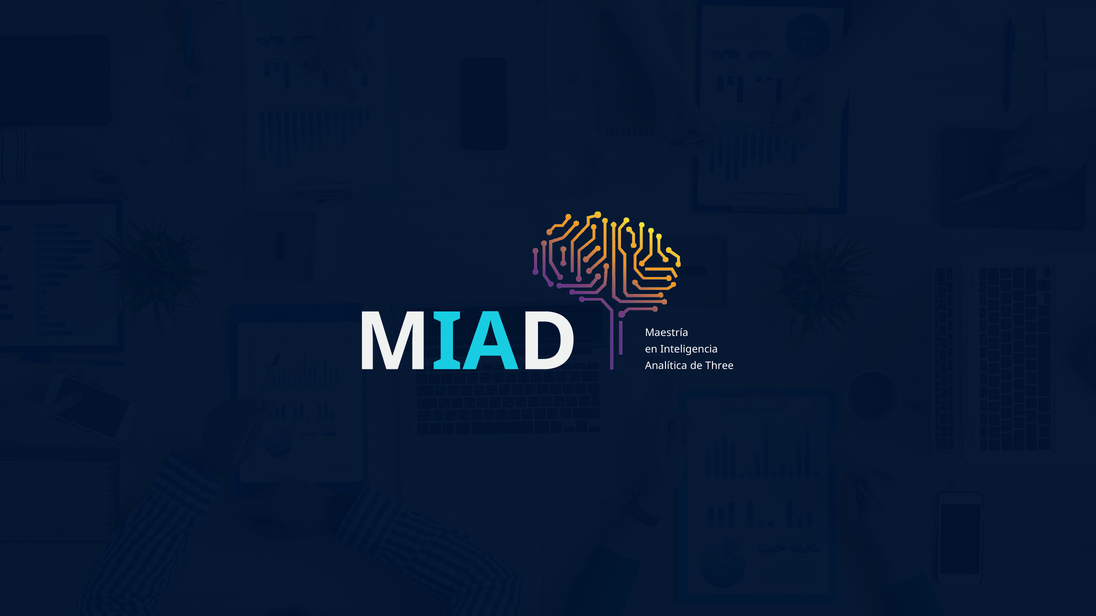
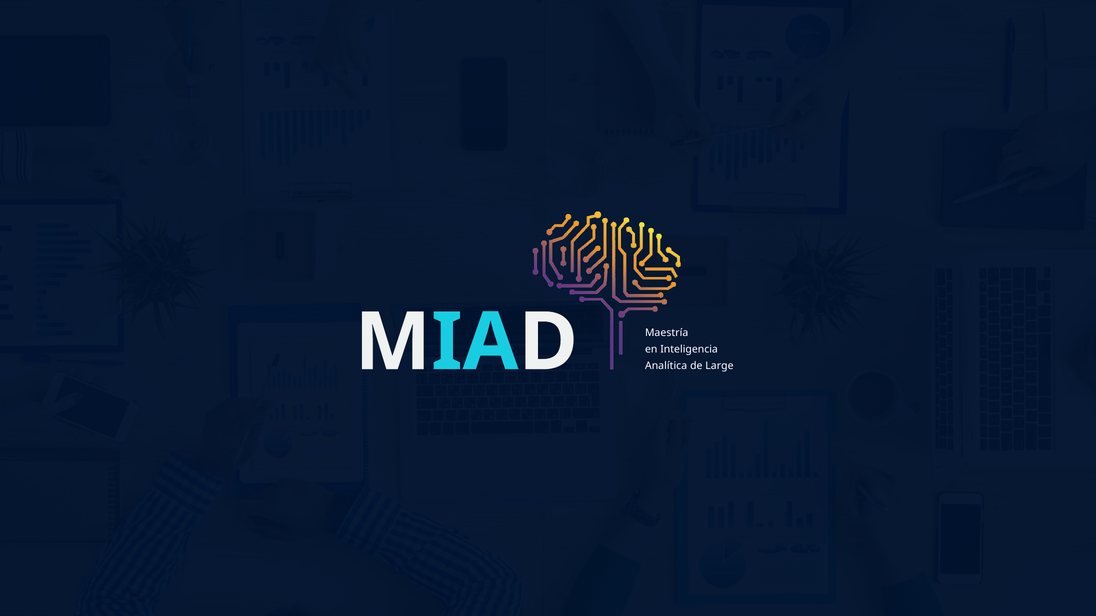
Three: Three -> Large
